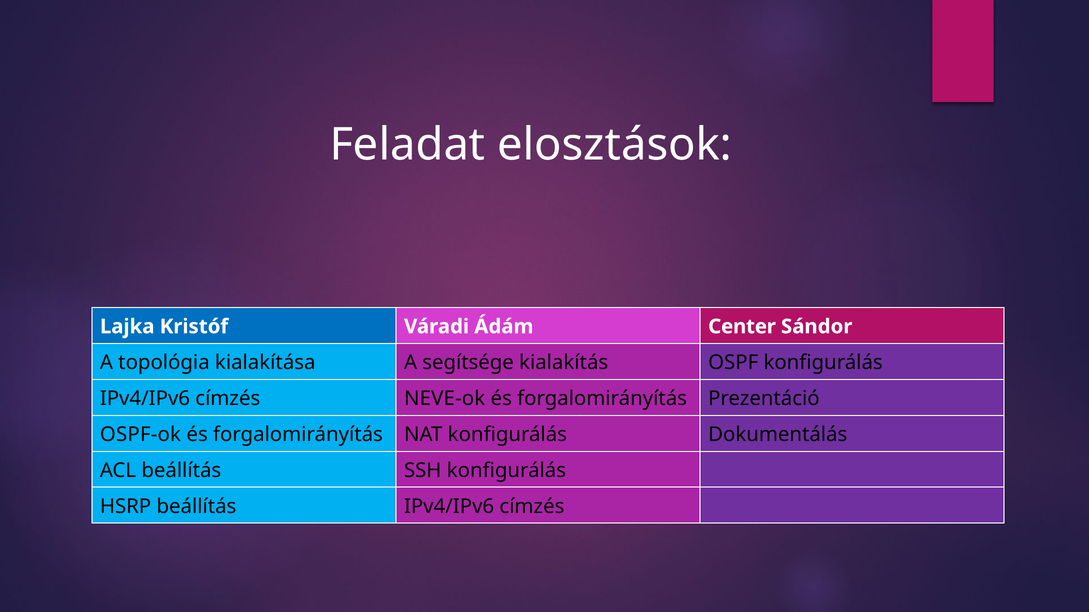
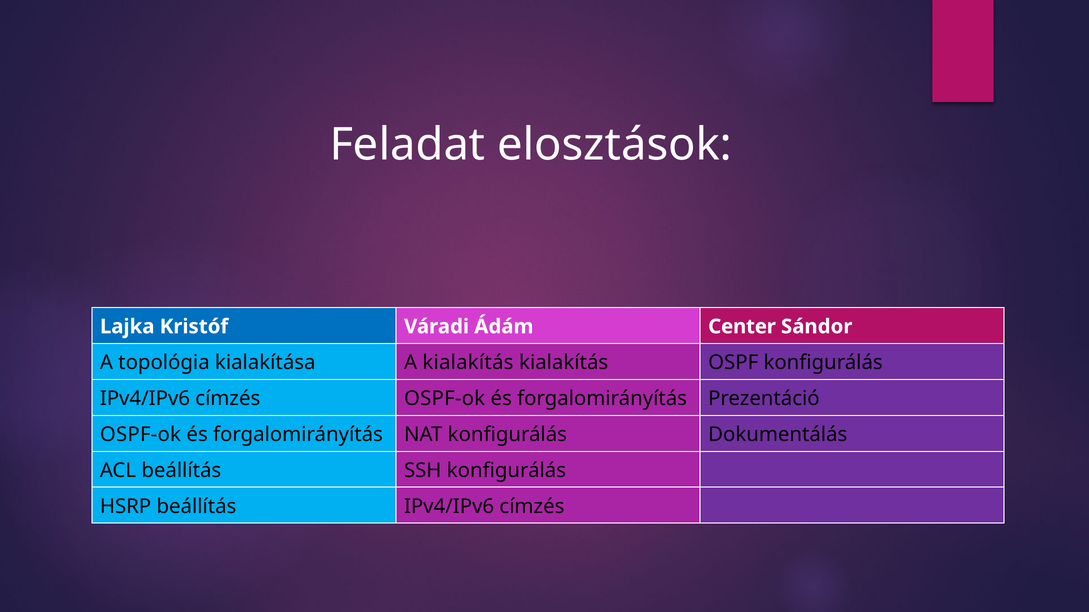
A segítsége: segítsége -> kialakítás
címzés NEVE-ok: NEVE-ok -> OSPF-ok
